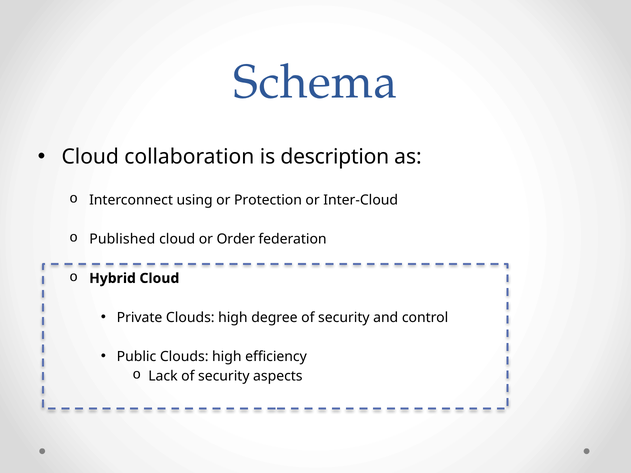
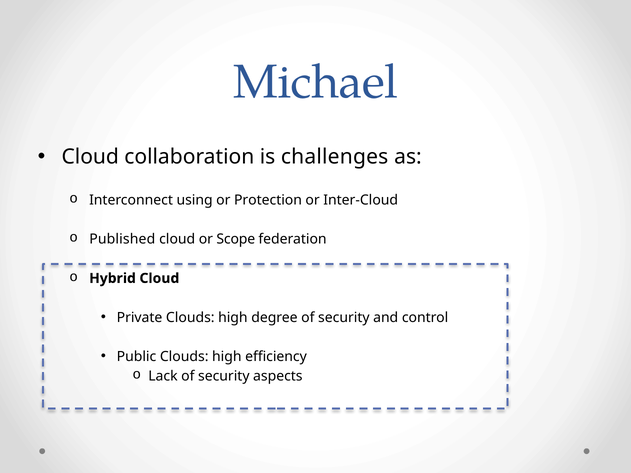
Schema: Schema -> Michael
description: description -> challenges
Order: Order -> Scope
